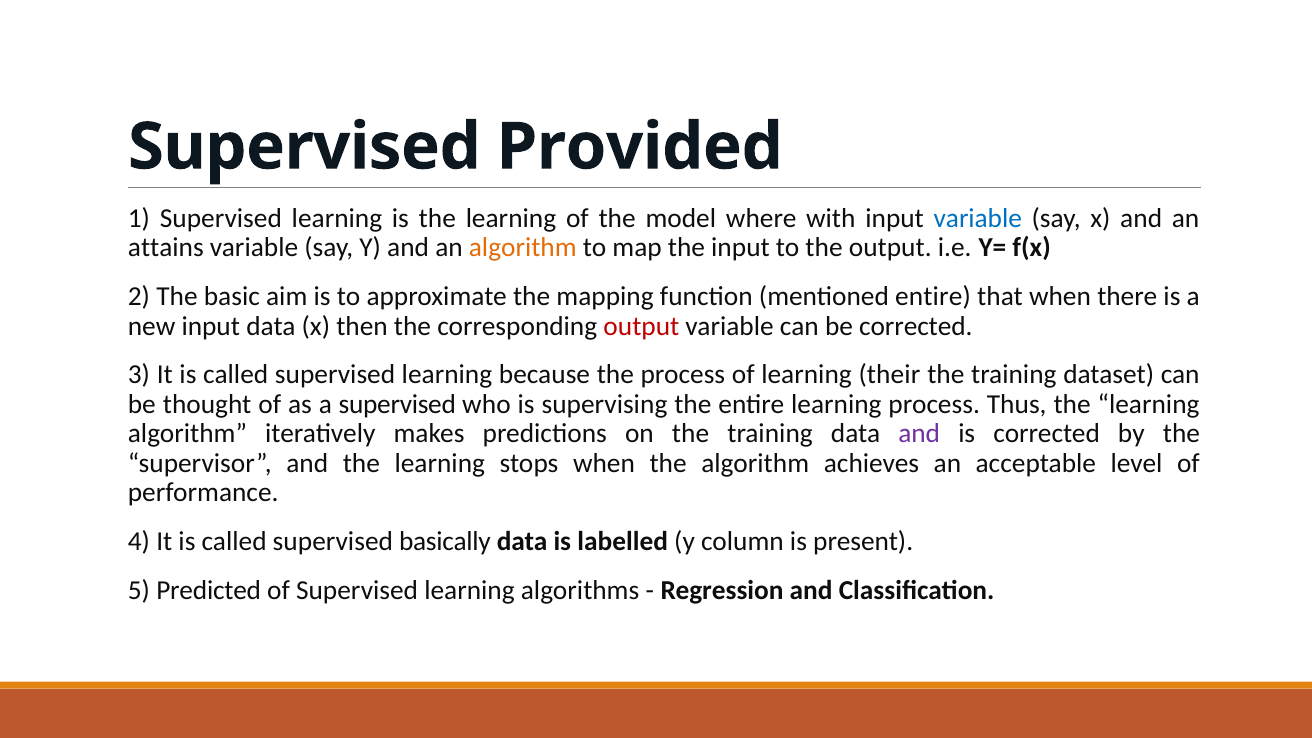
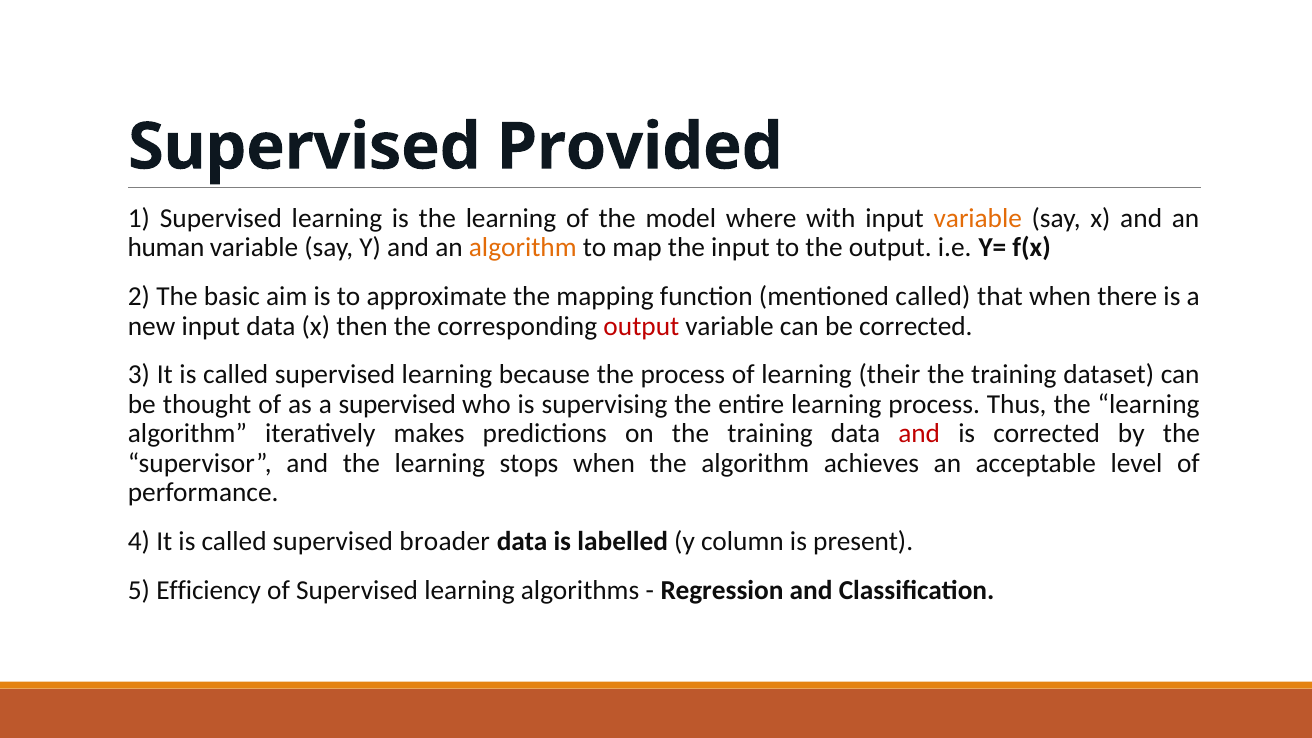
variable at (978, 218) colour: blue -> orange
attains: attains -> human
mentioned entire: entire -> called
and at (919, 434) colour: purple -> red
basically: basically -> broader
Predicted: Predicted -> Efficiency
